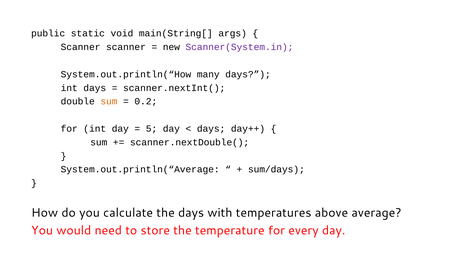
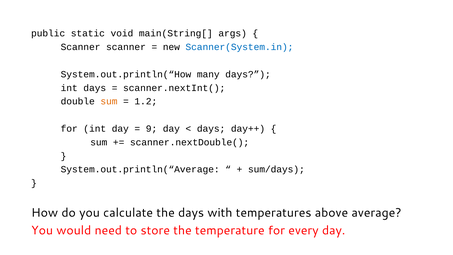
Scanner(System.in colour: purple -> blue
0.2: 0.2 -> 1.2
5: 5 -> 9
